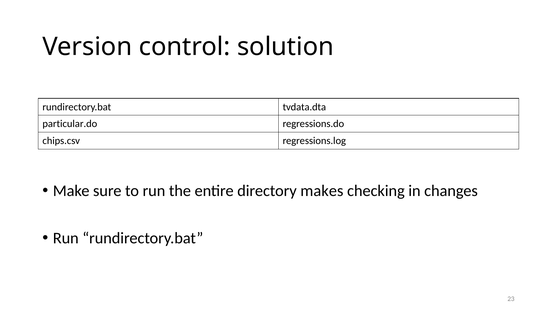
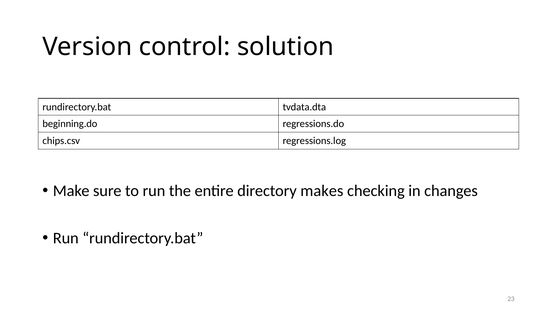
particular.do: particular.do -> beginning.do
